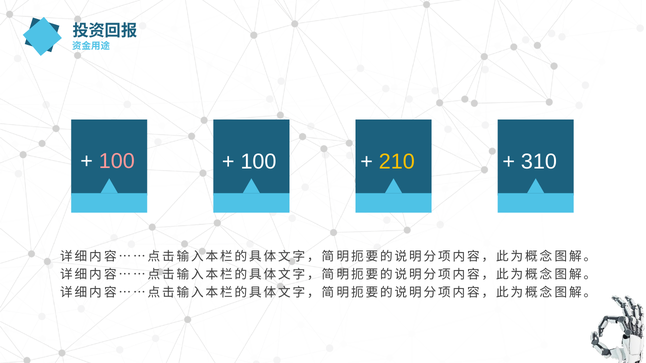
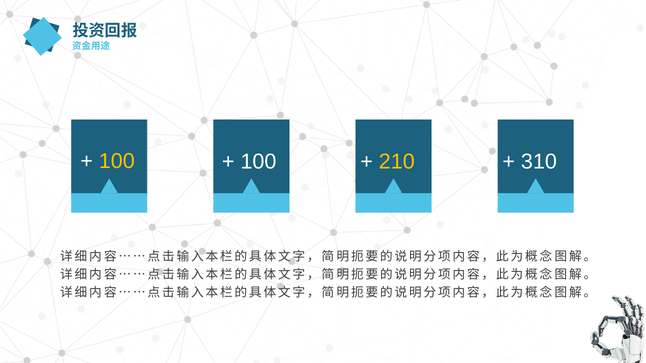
100 at (117, 161) colour: pink -> yellow
